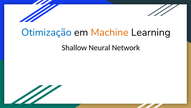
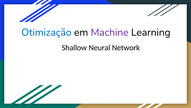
Machine colour: orange -> purple
